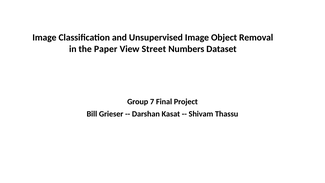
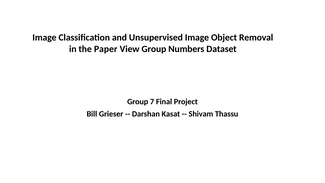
View Street: Street -> Group
